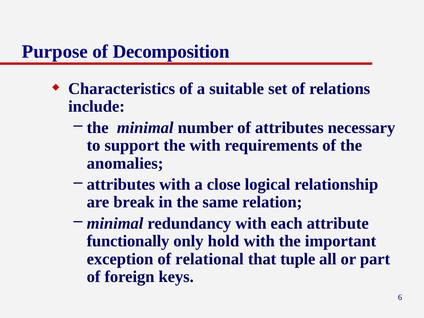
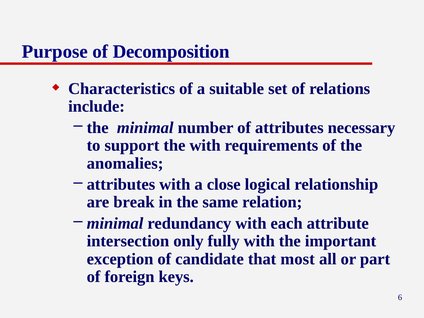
functionally: functionally -> intersection
hold: hold -> fully
relational: relational -> candidate
tuple: tuple -> most
